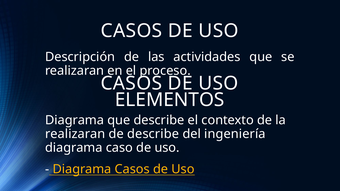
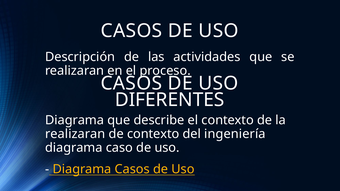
ELEMENTOS: ELEMENTOS -> DIFERENTES
de describe: describe -> contexto
